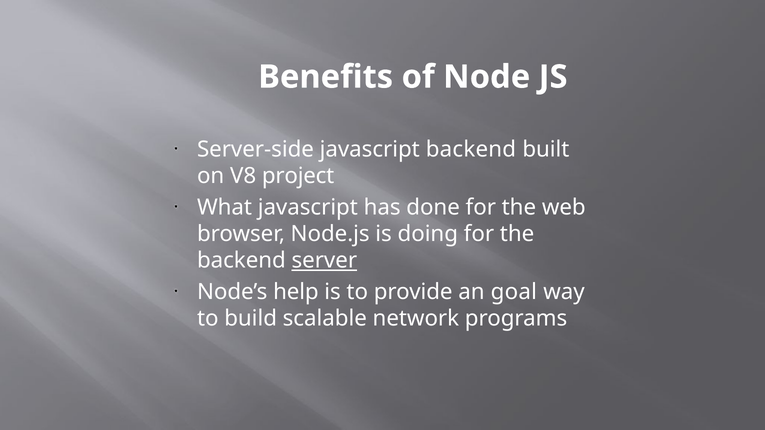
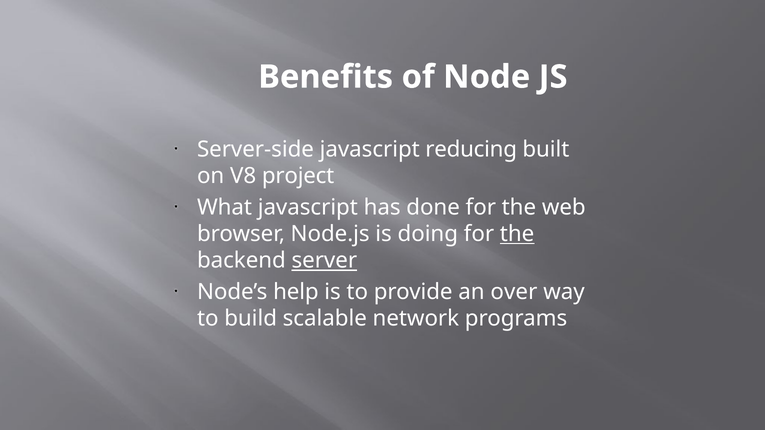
javascript backend: backend -> reducing
the at (517, 234) underline: none -> present
goal: goal -> over
